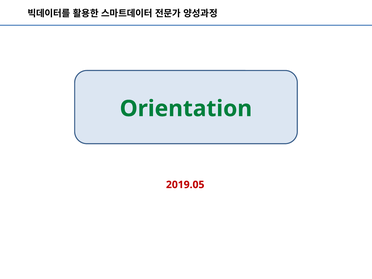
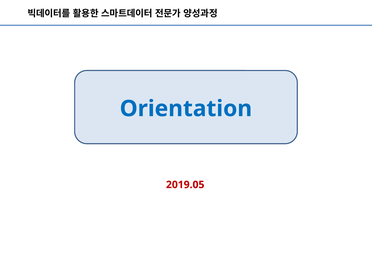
Orientation colour: green -> blue
